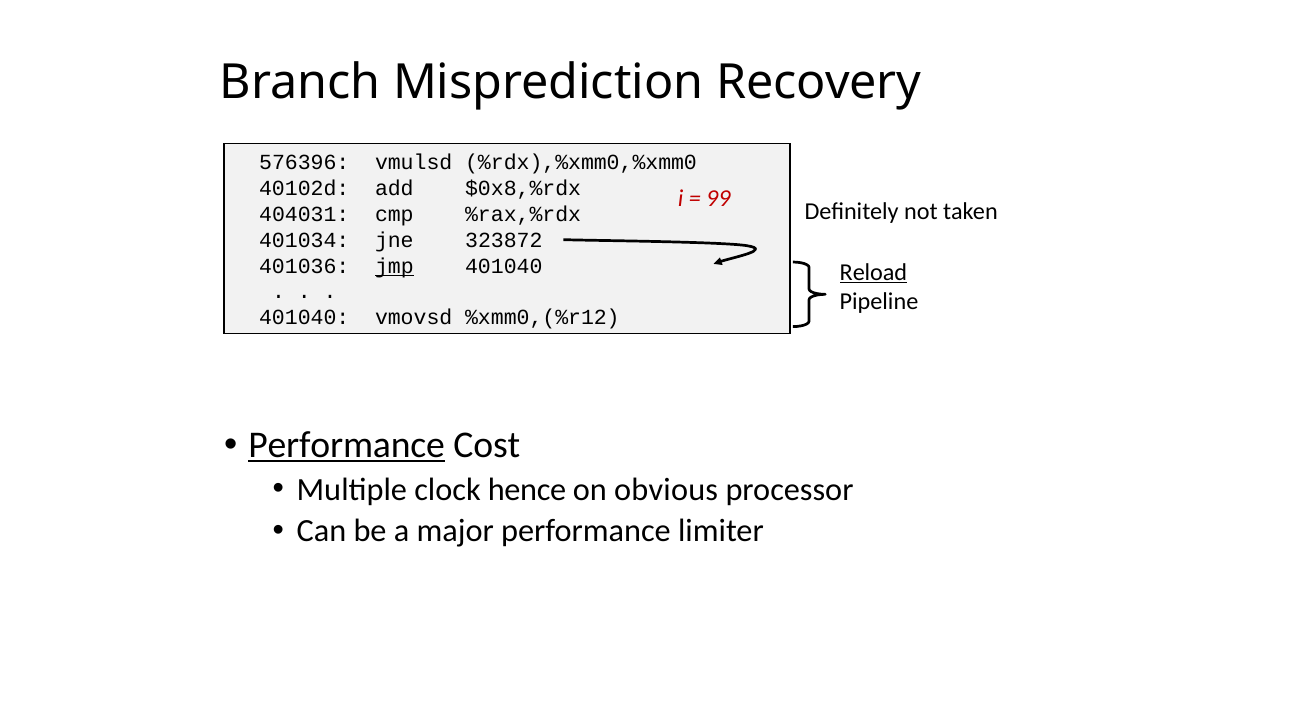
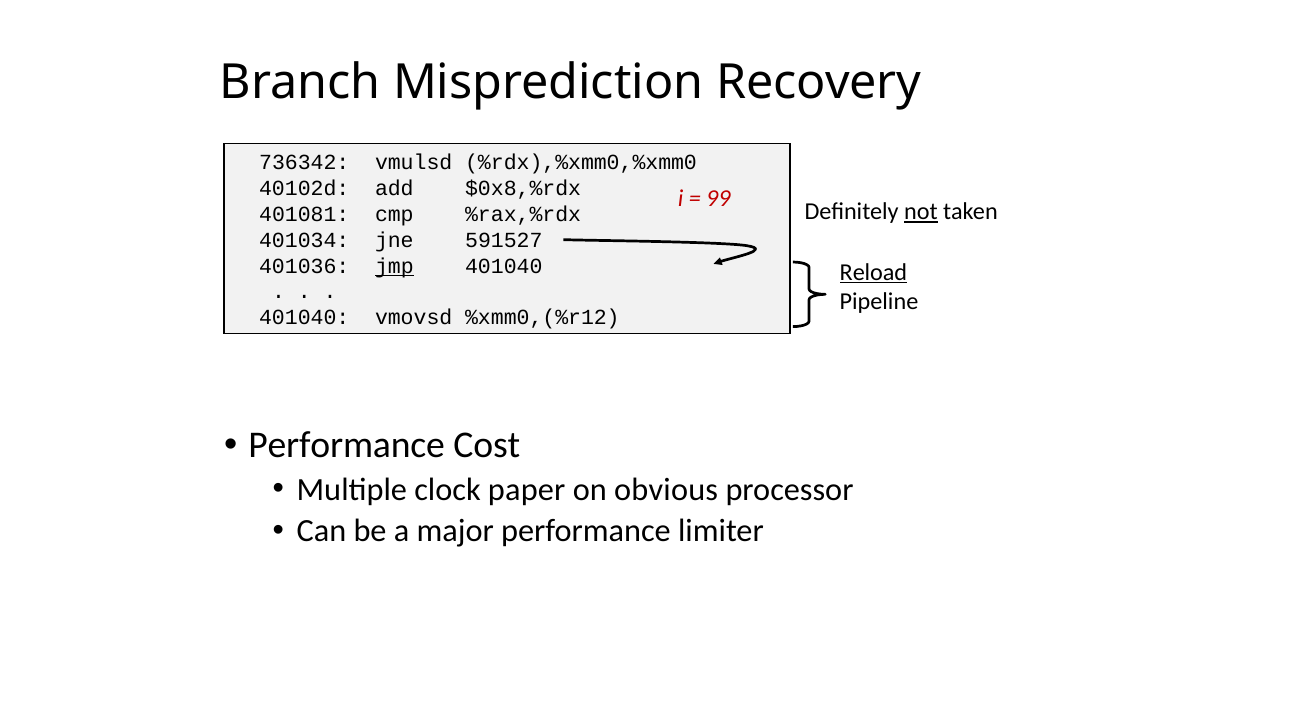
576396: 576396 -> 736342
not underline: none -> present
404031: 404031 -> 401081
323872: 323872 -> 591527
Performance at (347, 445) underline: present -> none
hence: hence -> paper
